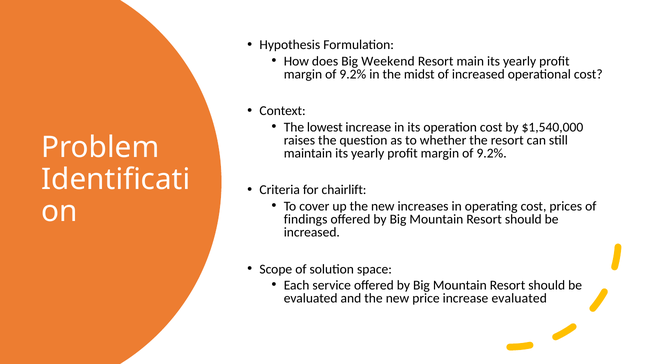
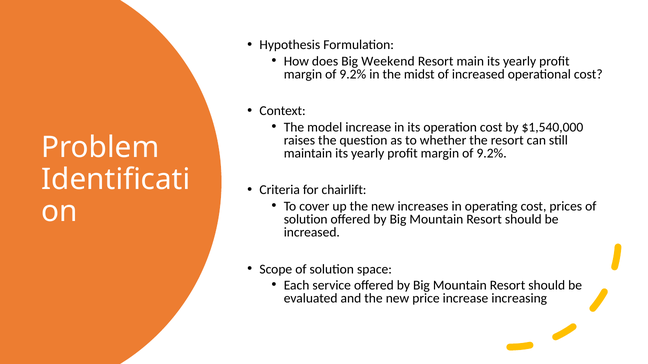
lowest: lowest -> model
findings at (306, 220): findings -> solution
increase evaluated: evaluated -> increasing
